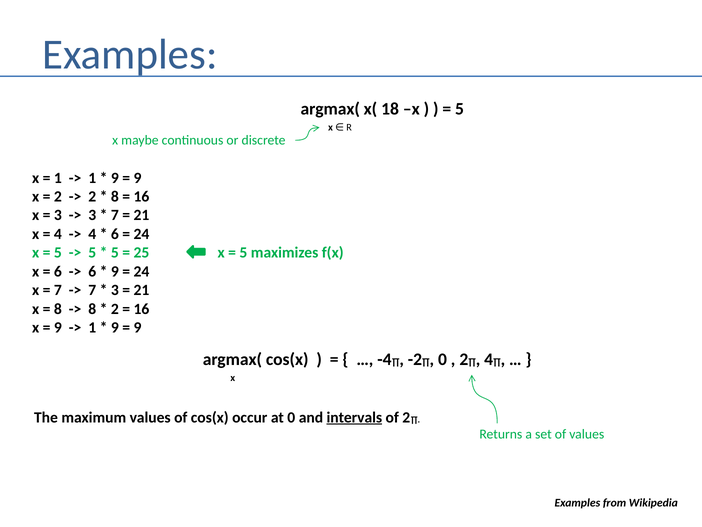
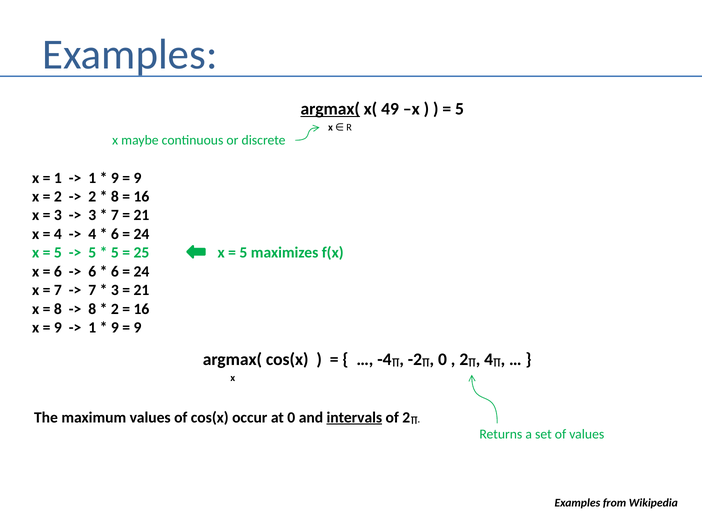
argmax( at (330, 109) underline: none -> present
18: 18 -> 49
9 at (115, 271): 9 -> 6
